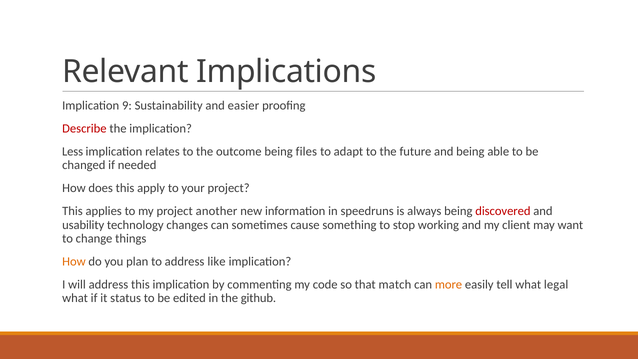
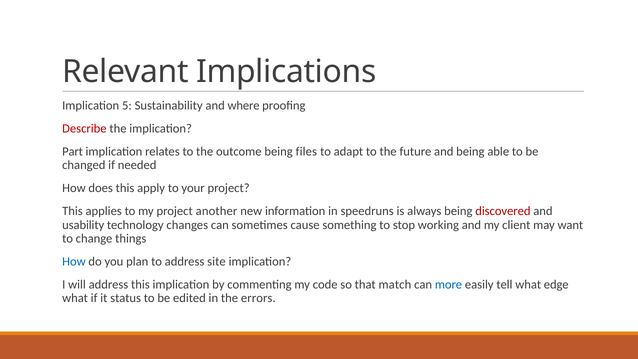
9: 9 -> 5
easier: easier -> where
Less: Less -> Part
How at (74, 261) colour: orange -> blue
like: like -> site
more colour: orange -> blue
legal: legal -> edge
github: github -> errors
